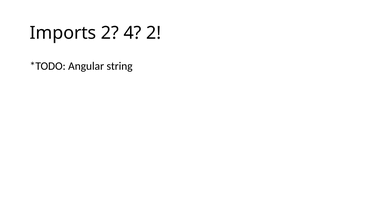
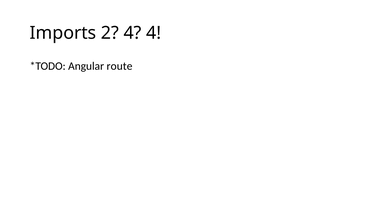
4 2: 2 -> 4
string: string -> route
